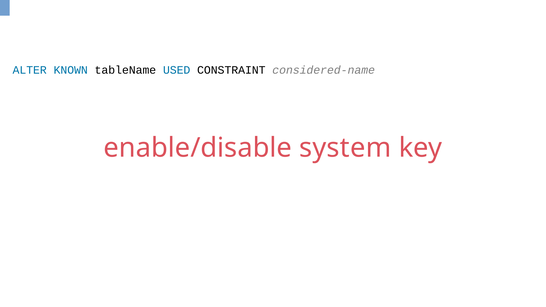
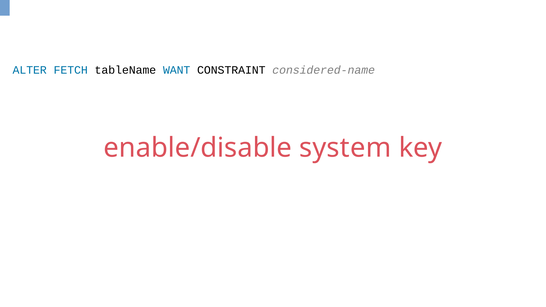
KNOWN: KNOWN -> FETCH
USED: USED -> WANT
